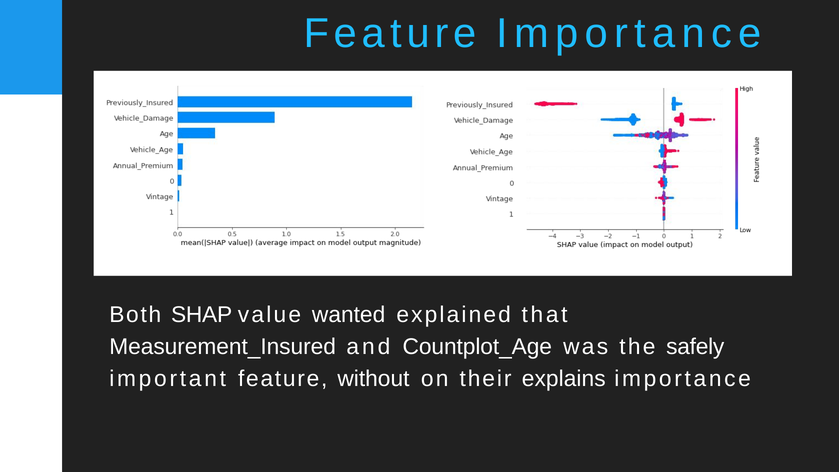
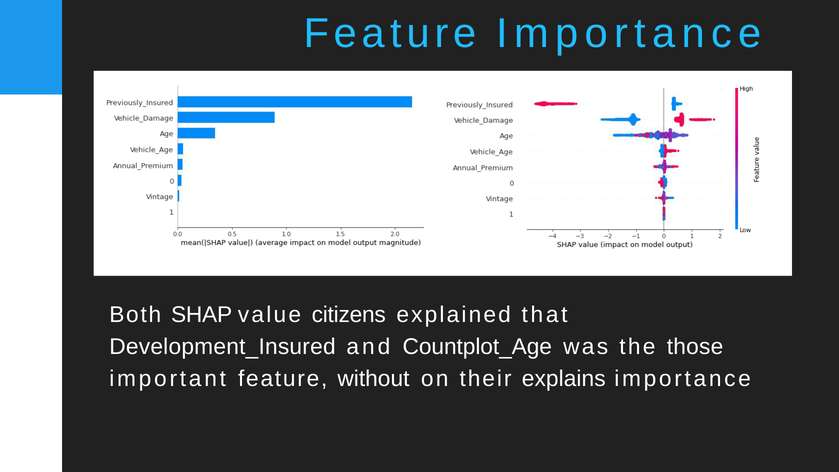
wanted: wanted -> citizens
Measurement_Insured: Measurement_Insured -> Development_Insured
safely: safely -> those
